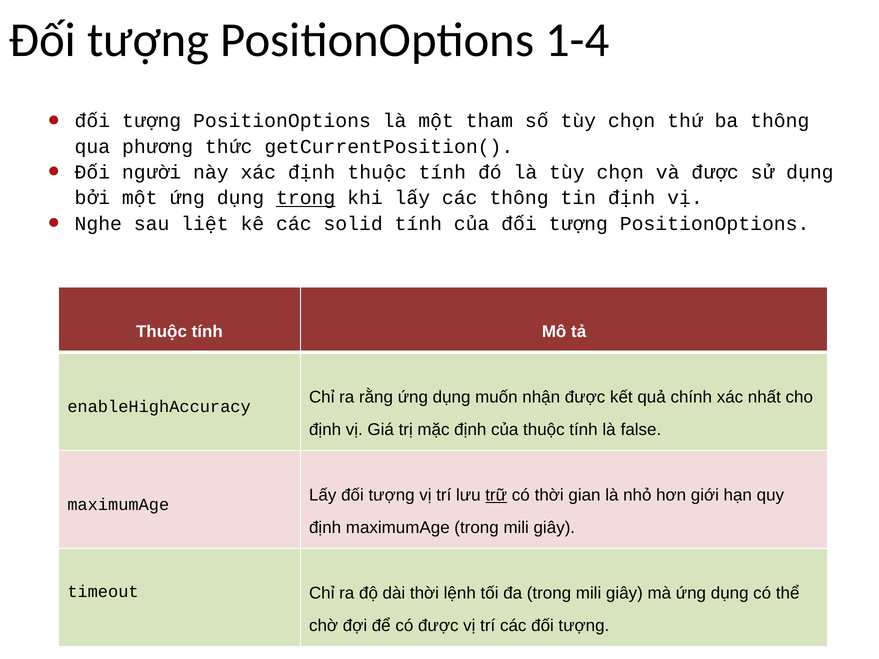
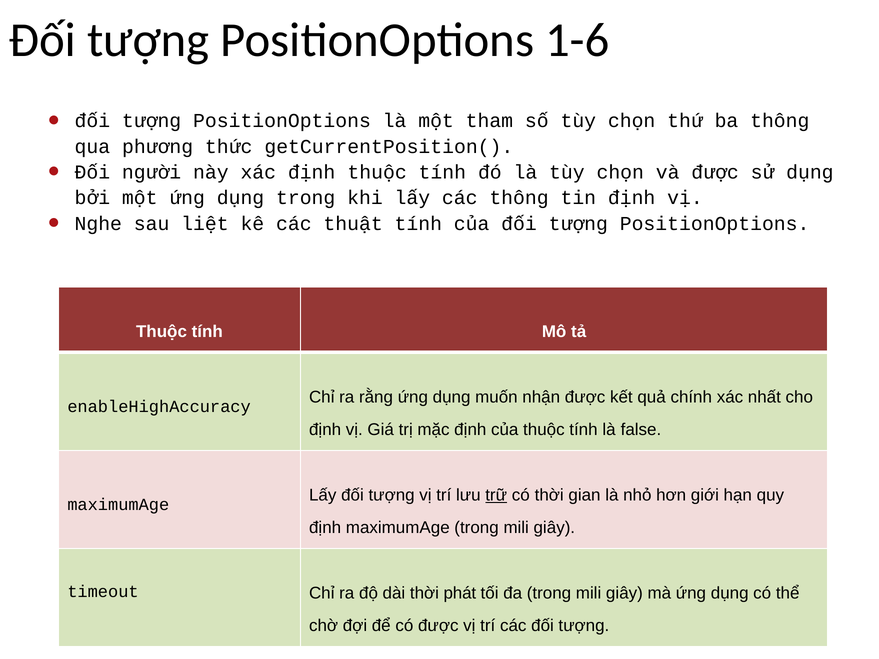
1-4: 1-4 -> 1-6
trong at (306, 198) underline: present -> none
solid: solid -> thuật
lệnh: lệnh -> phát
